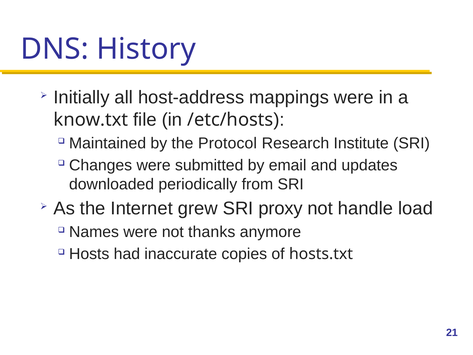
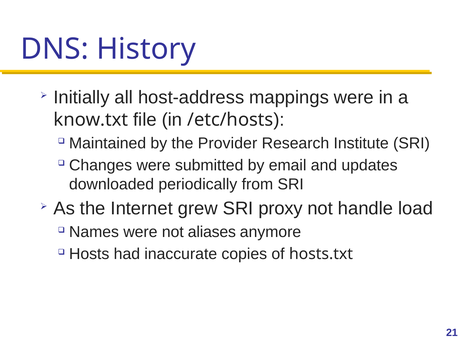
Protocol: Protocol -> Provider
thanks: thanks -> aliases
